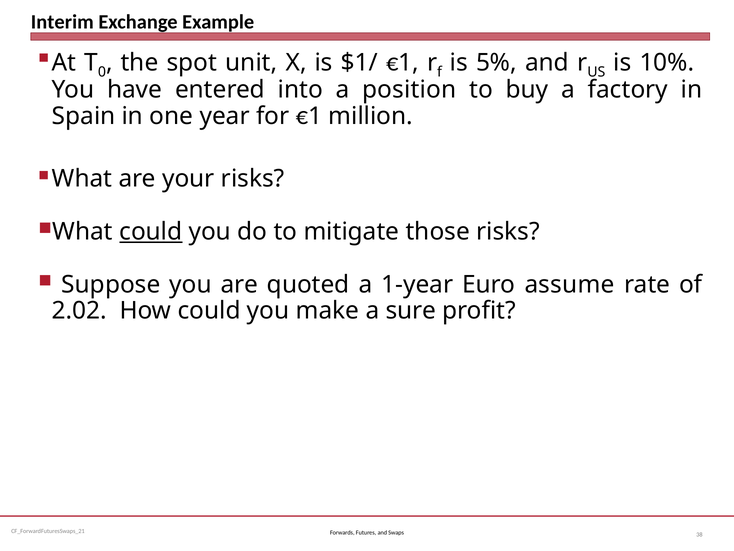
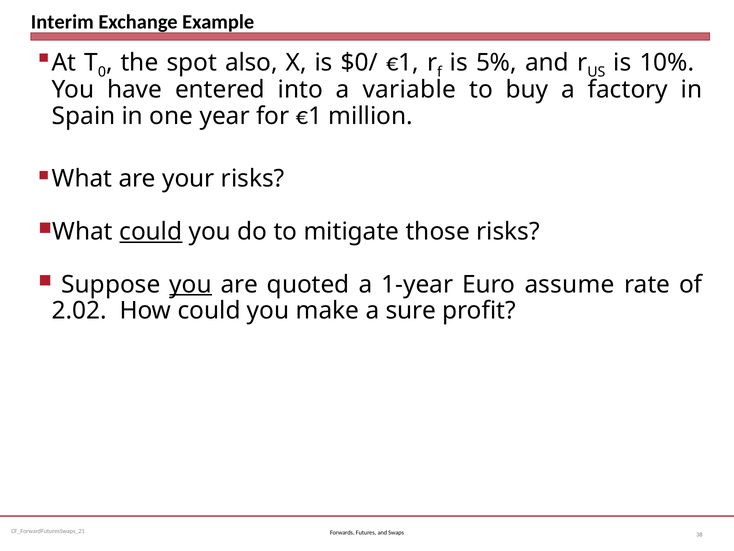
unit: unit -> also
$1/: $1/ -> $0/
position: position -> variable
you at (191, 284) underline: none -> present
